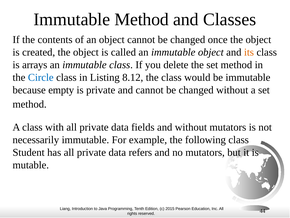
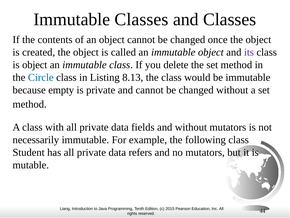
Immutable Method: Method -> Classes
its colour: orange -> purple
is arrays: arrays -> object
8.12: 8.12 -> 8.13
